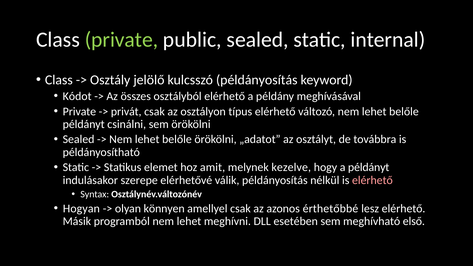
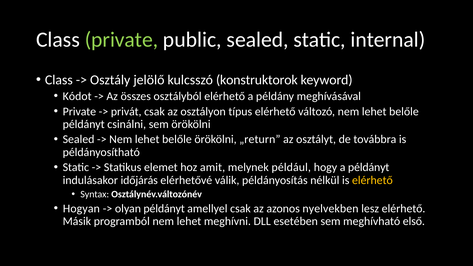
kulcsszó példányosítás: példányosítás -> konstruktorok
„adatot: „adatot -> „return
kezelve: kezelve -> például
szerepe: szerepe -> időjárás
elérhető at (372, 180) colour: pink -> yellow
olyan könnyen: könnyen -> példányt
érthetőbbé: érthetőbbé -> nyelvekben
